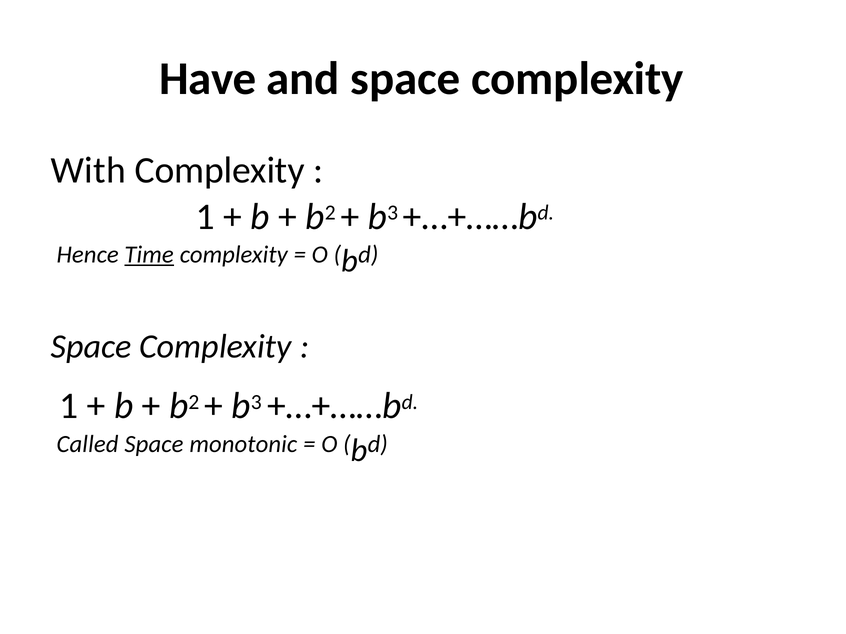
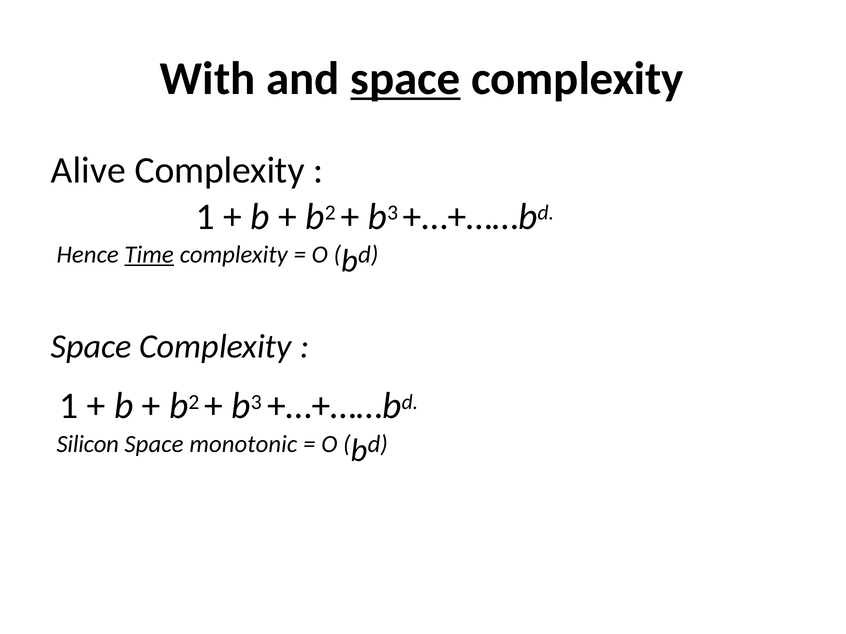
Have: Have -> With
space at (405, 79) underline: none -> present
With: With -> Alive
Called: Called -> Silicon
